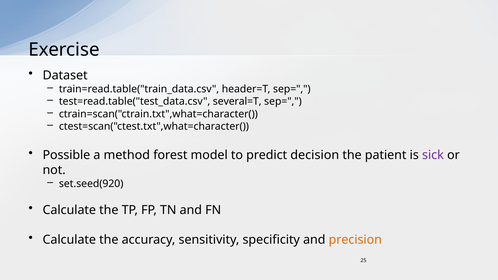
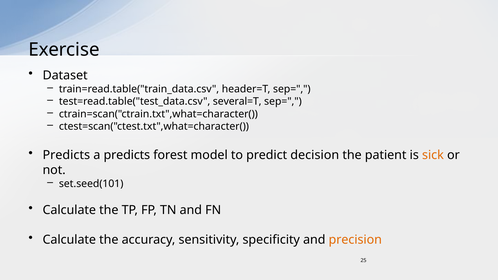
Possible at (66, 155): Possible -> Predicts
a method: method -> predicts
sick colour: purple -> orange
set.seed(920: set.seed(920 -> set.seed(101
